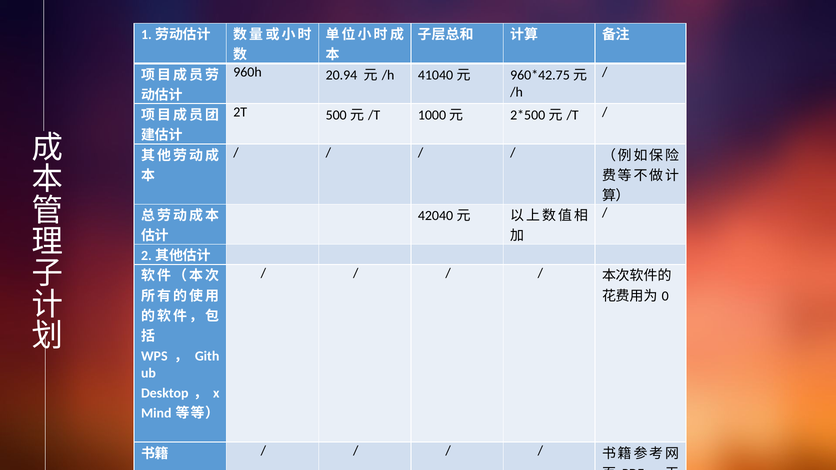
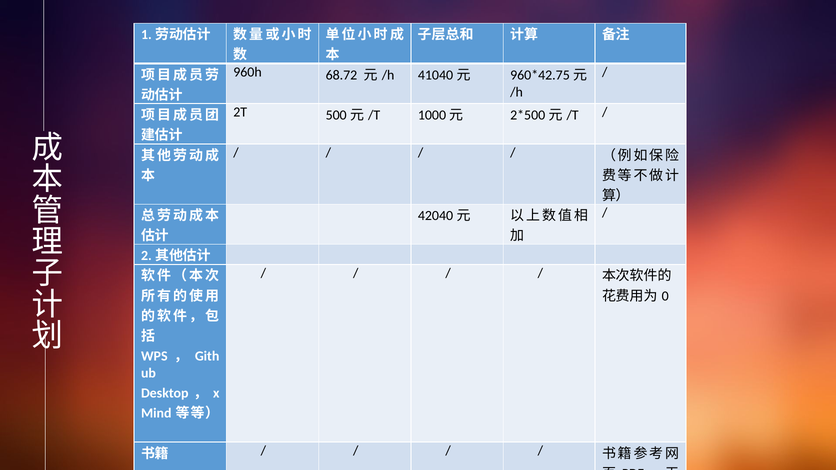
20.94: 20.94 -> 68.72
